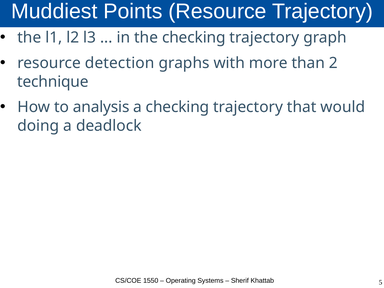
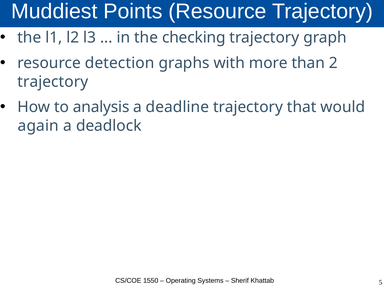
technique at (53, 82): technique -> trajectory
a checking: checking -> deadline
doing: doing -> again
